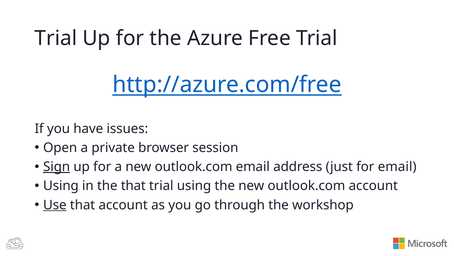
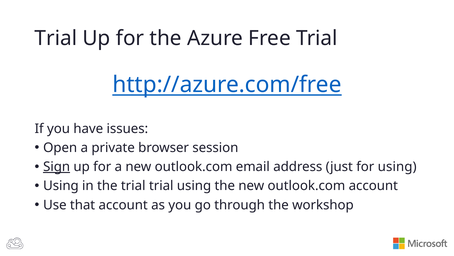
for email: email -> using
the that: that -> trial
Use underline: present -> none
